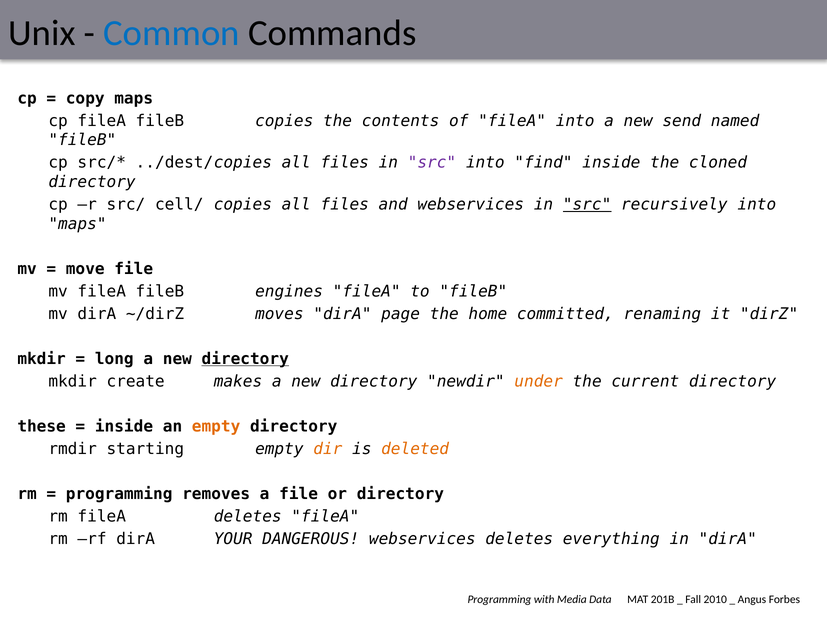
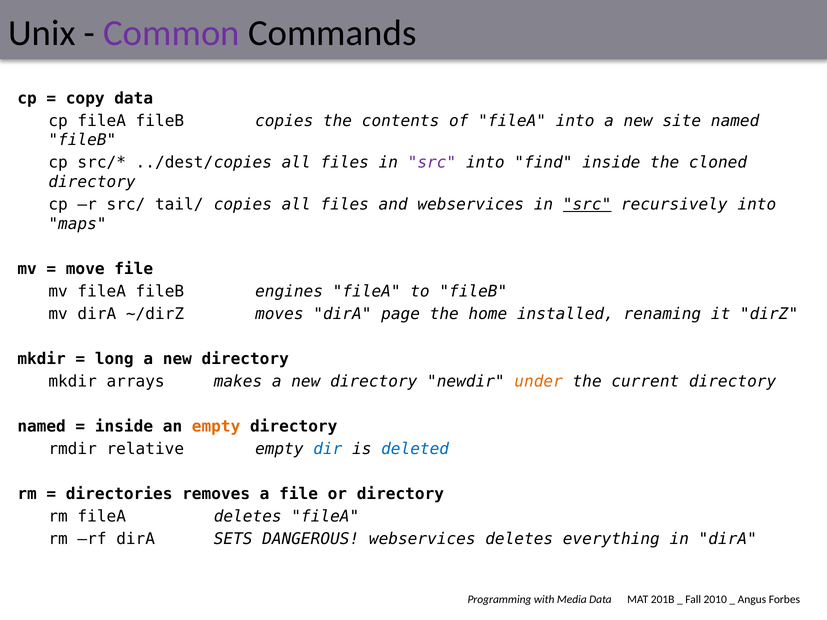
Common colour: blue -> purple
copy maps: maps -> data
send: send -> site
cell/: cell/ -> tail/
committed: committed -> installed
directory at (245, 359) underline: present -> none
create: create -> arrays
these at (42, 427): these -> named
starting: starting -> relative
dir colour: orange -> blue
deleted colour: orange -> blue
programming at (119, 494): programming -> directories
YOUR: YOUR -> SETS
